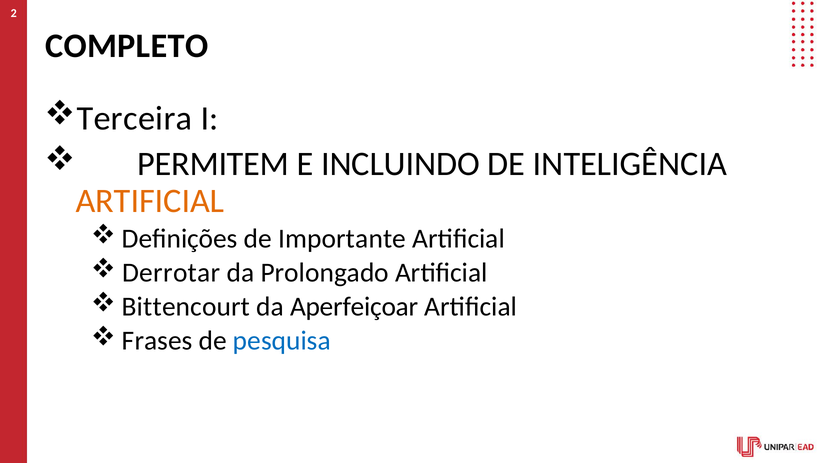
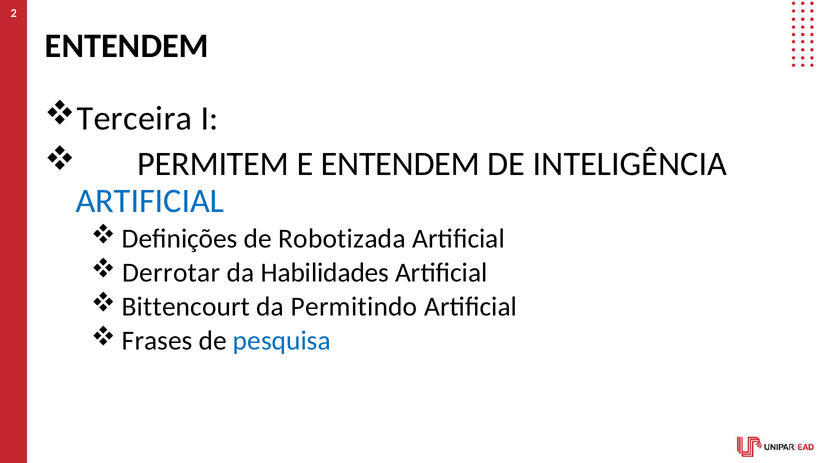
COMPLETO at (127, 46): COMPLETO -> ENTENDEM
E INCLUINDO: INCLUINDO -> ENTENDEM
ARTIFICIAL at (150, 201) colour: orange -> blue
Importante: Importante -> Robotizada
Prolongado: Prolongado -> Habilidades
Aperfeiçoar: Aperfeiçoar -> Permitindo
